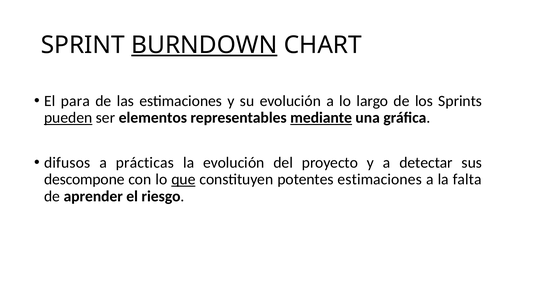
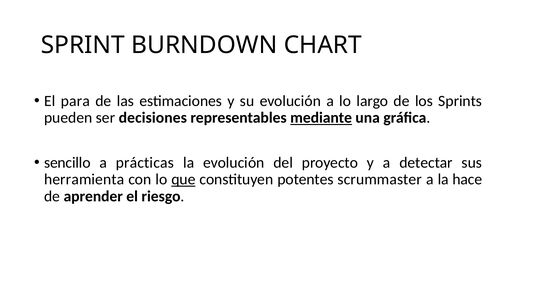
BURNDOWN underline: present -> none
pueden underline: present -> none
elementos: elementos -> decisiones
difusos: difusos -> sencillo
descompone: descompone -> herramienta
potentes estimaciones: estimaciones -> scrummaster
falta: falta -> hace
